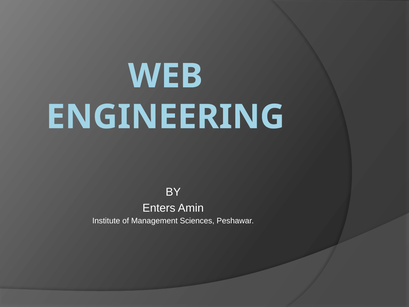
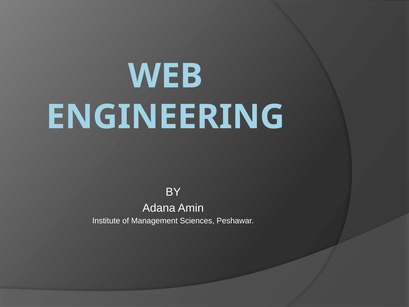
Enters: Enters -> Adana
